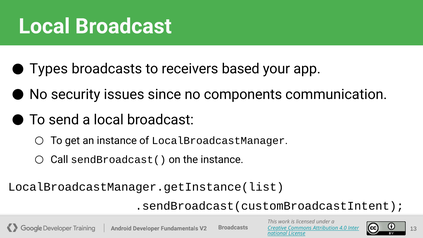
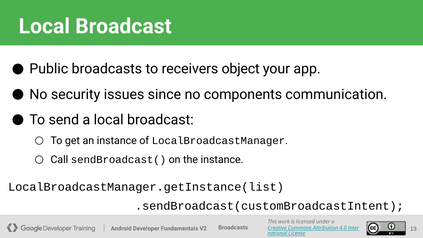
Types: Types -> Public
based: based -> object
